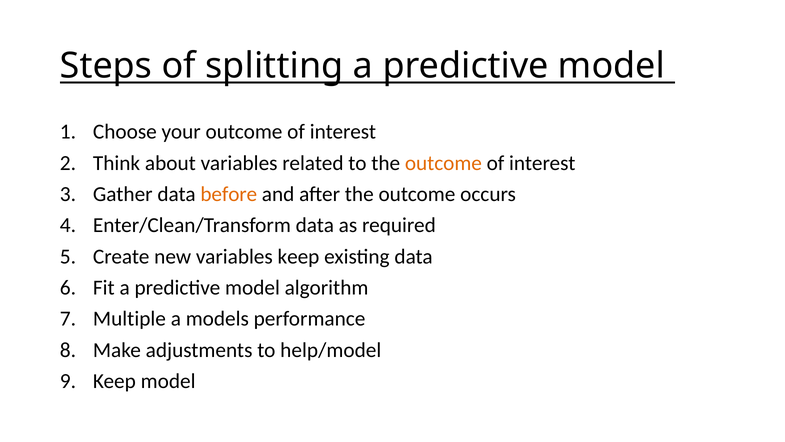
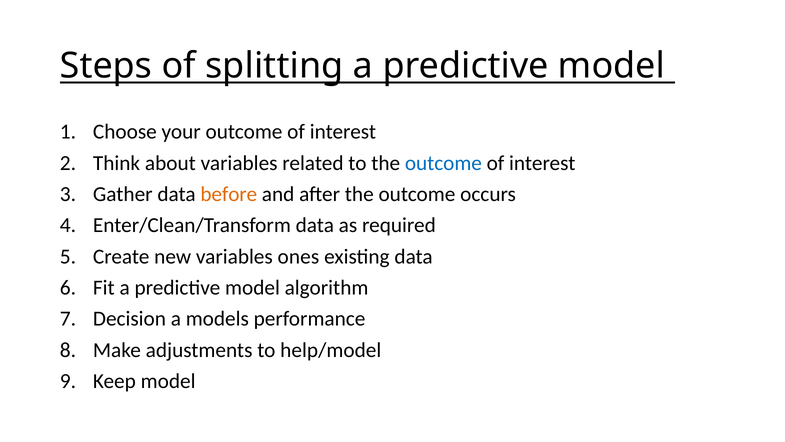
outcome at (443, 163) colour: orange -> blue
variables keep: keep -> ones
Multiple: Multiple -> Decision
